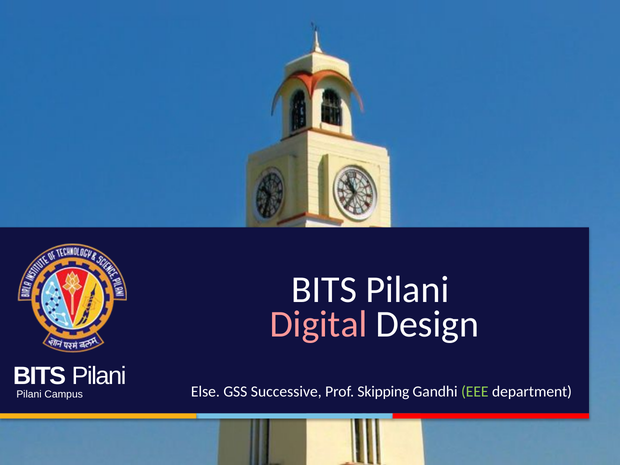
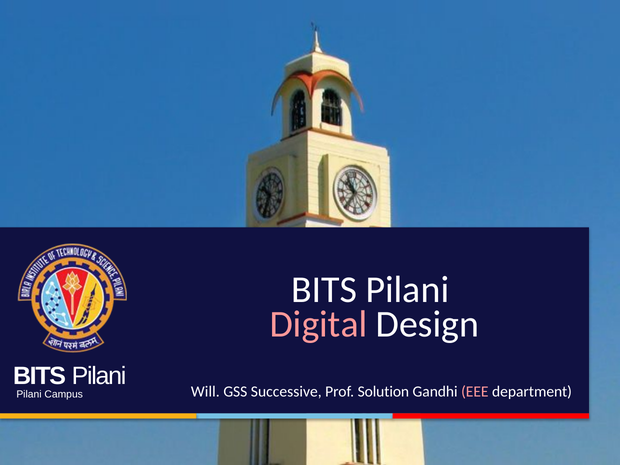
Else: Else -> Will
Skipping: Skipping -> Solution
EEE colour: light green -> pink
